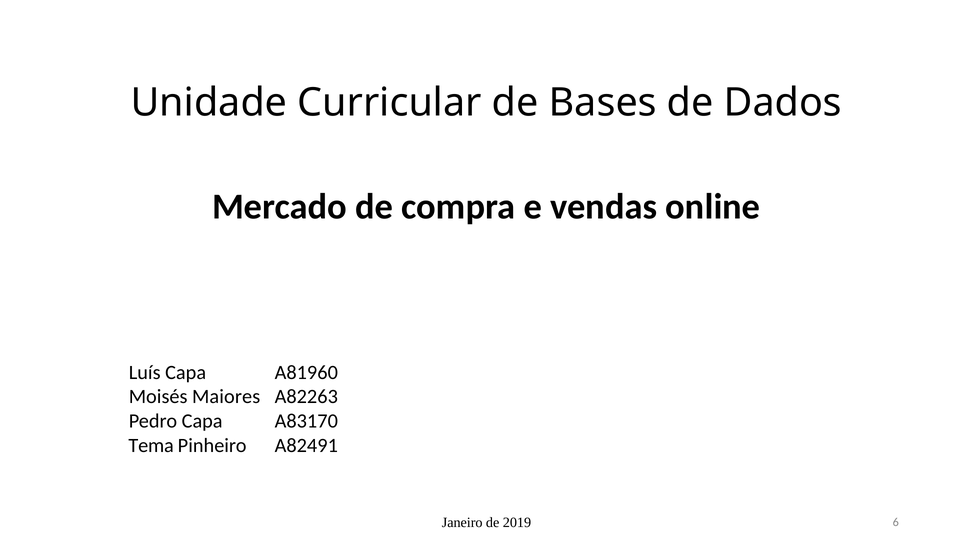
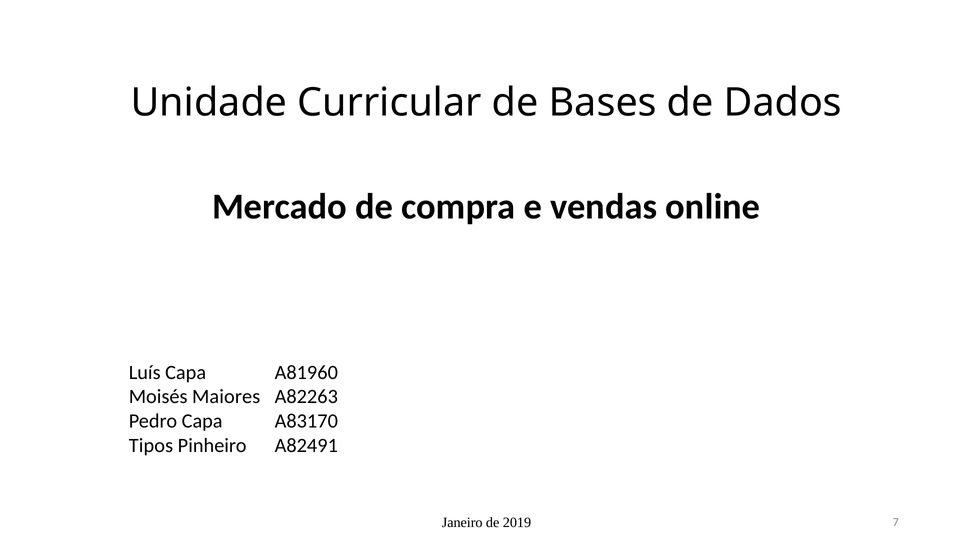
Tema: Tema -> Tipos
6: 6 -> 7
